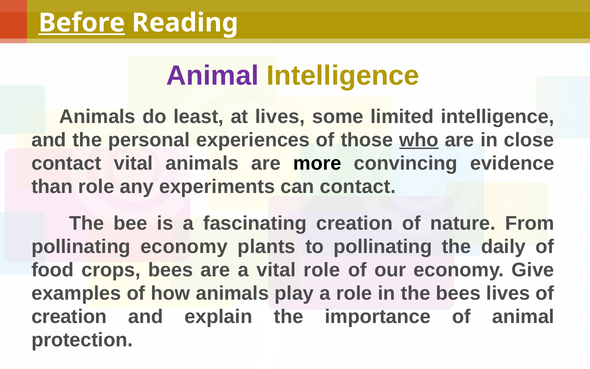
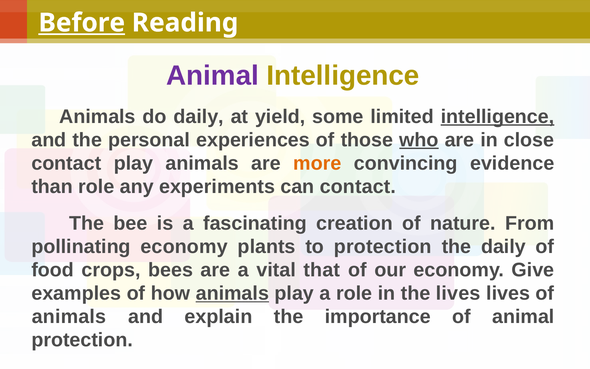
do least: least -> daily
at lives: lives -> yield
intelligence at (498, 117) underline: none -> present
contact vital: vital -> play
more colour: black -> orange
to pollinating: pollinating -> protection
vital role: role -> that
animals at (232, 293) underline: none -> present
the bees: bees -> lives
creation at (69, 317): creation -> animals
